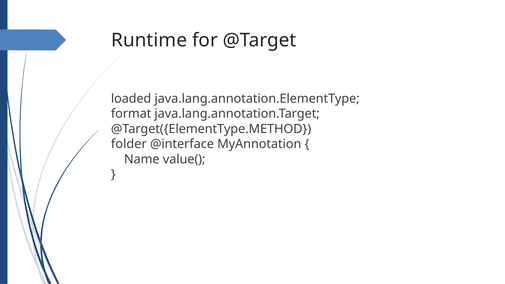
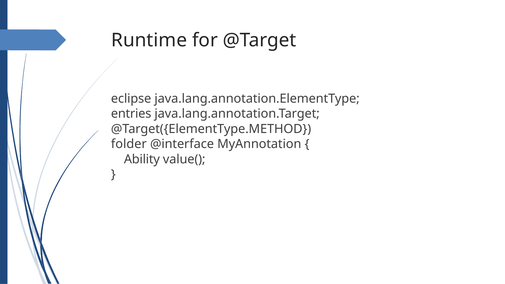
loaded: loaded -> eclipse
format: format -> entries
Name: Name -> Ability
